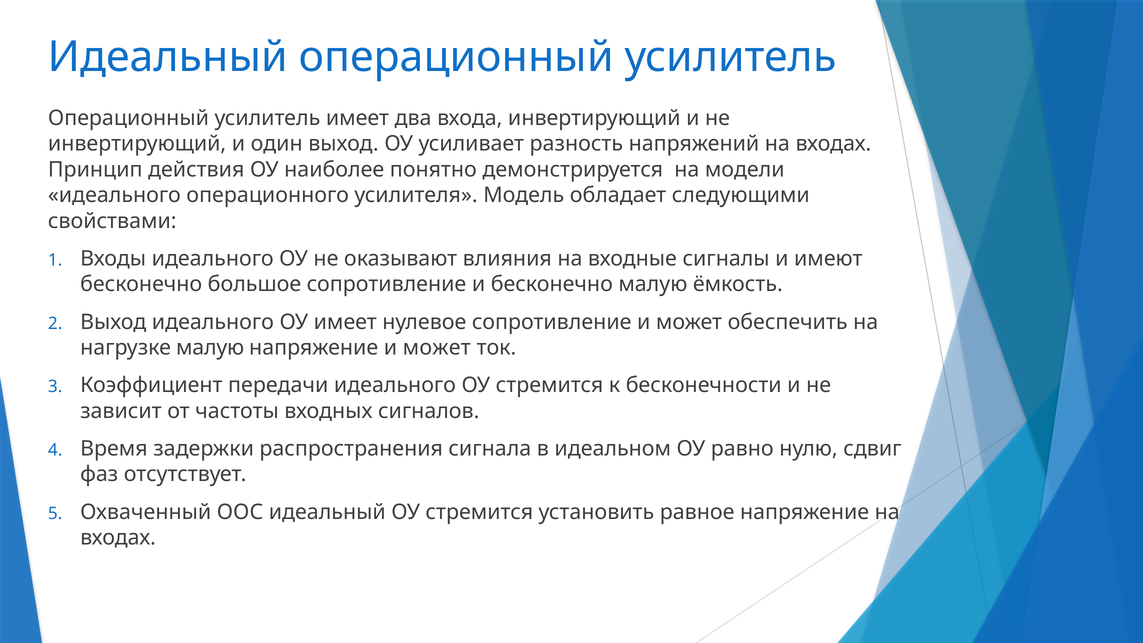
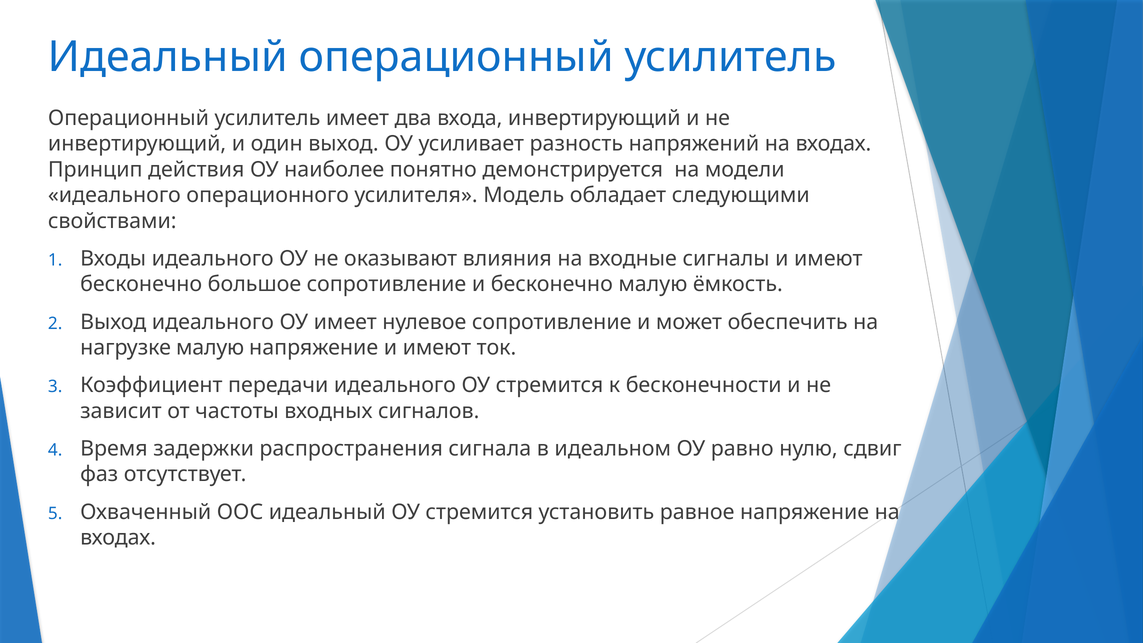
напряжение и может: может -> имеют
